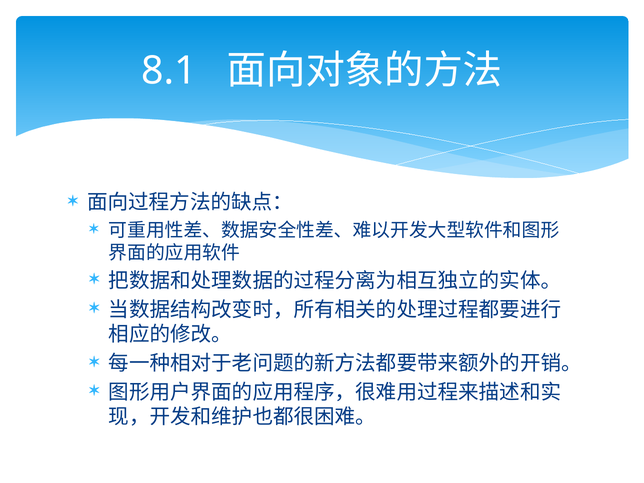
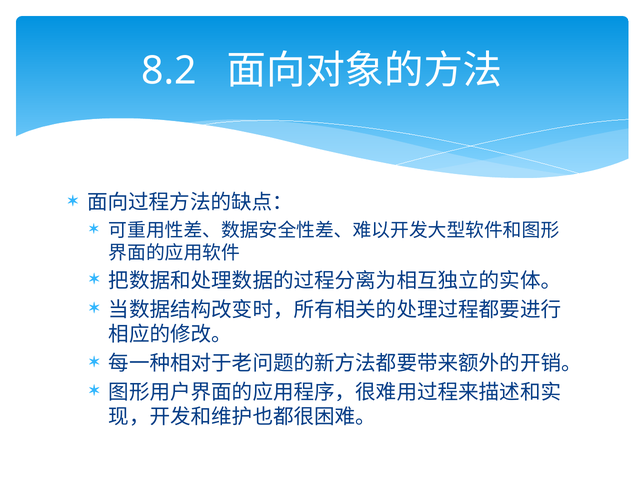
8.1: 8.1 -> 8.2
